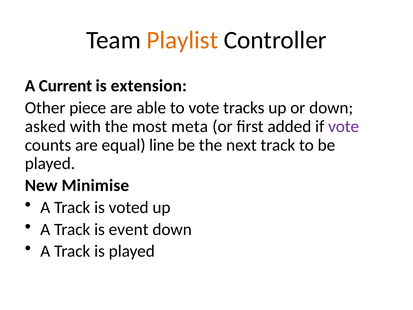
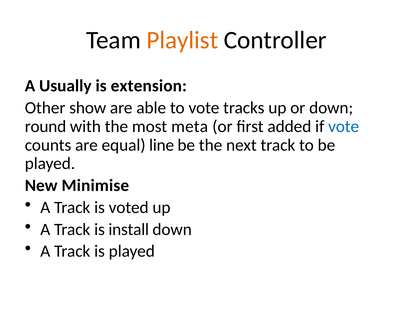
Current: Current -> Usually
piece: piece -> show
asked: asked -> round
vote at (344, 126) colour: purple -> blue
event: event -> install
